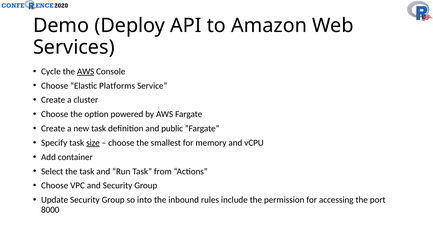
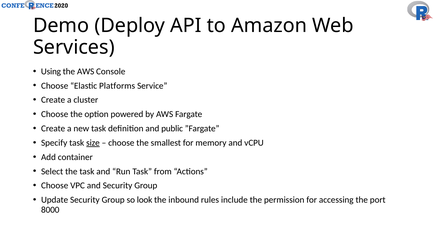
Cycle: Cycle -> Using
AWS at (86, 71) underline: present -> none
into: into -> look
